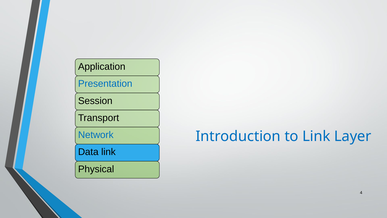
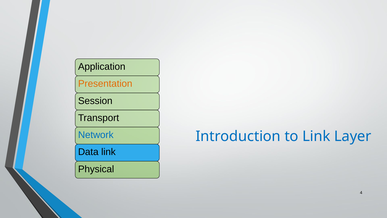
Presentation colour: blue -> orange
